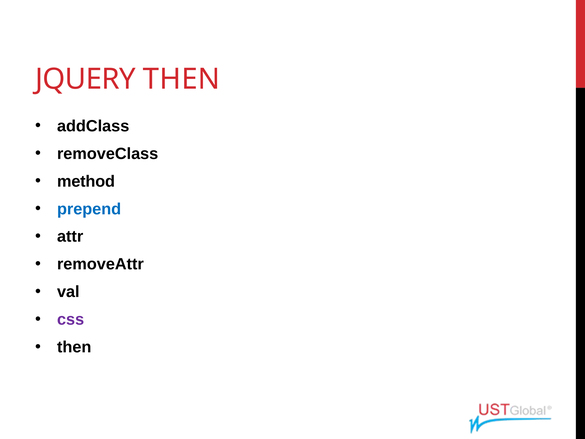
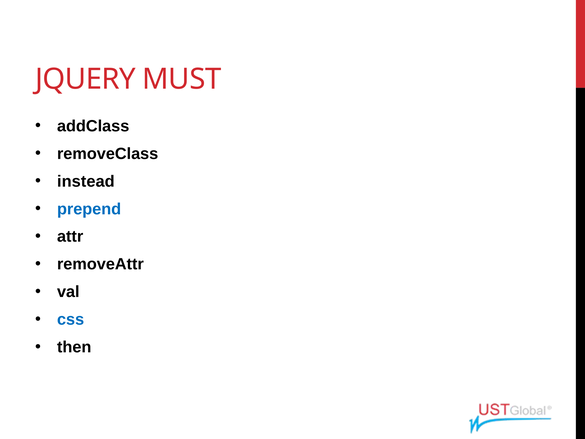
JQUERY THEN: THEN -> MUST
method: method -> instead
css colour: purple -> blue
